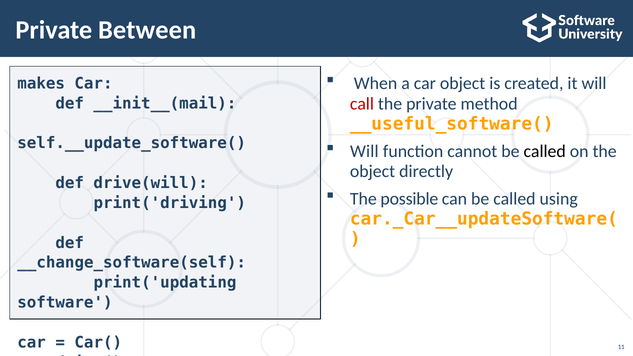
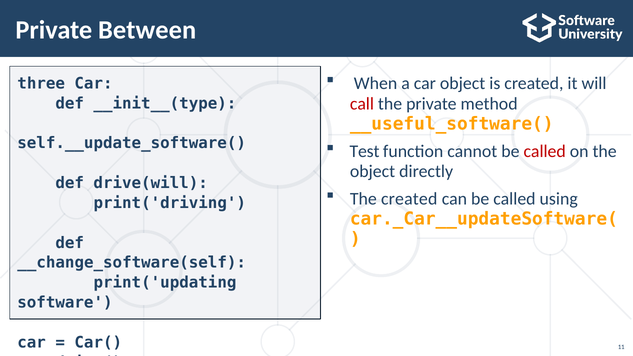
makes: makes -> three
__init__(mail: __init__(mail -> __init__(type
Will at (364, 151): Will -> Test
called at (545, 151) colour: black -> red
The possible: possible -> created
